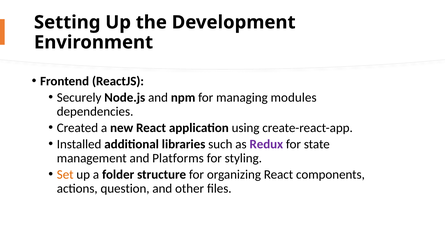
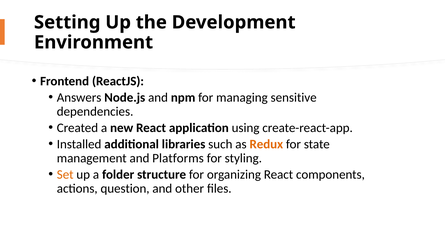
Securely: Securely -> Answers
modules: modules -> sensitive
Redux colour: purple -> orange
